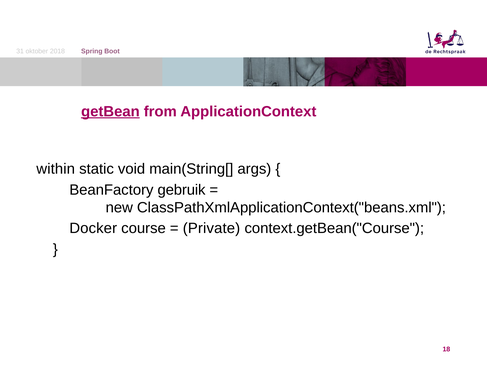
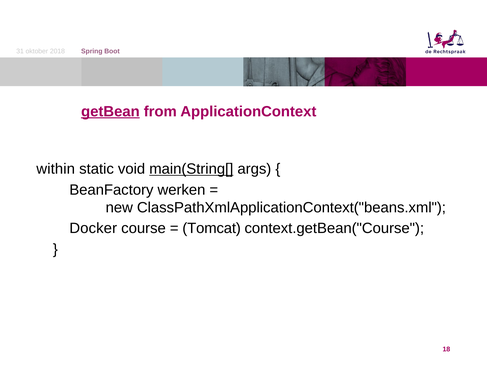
main(String[ underline: none -> present
gebruik: gebruik -> werken
Private: Private -> Tomcat
